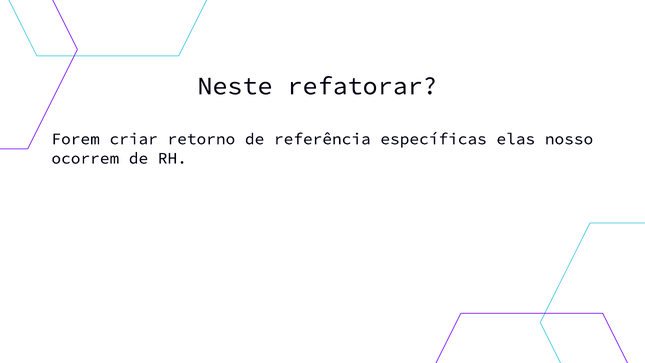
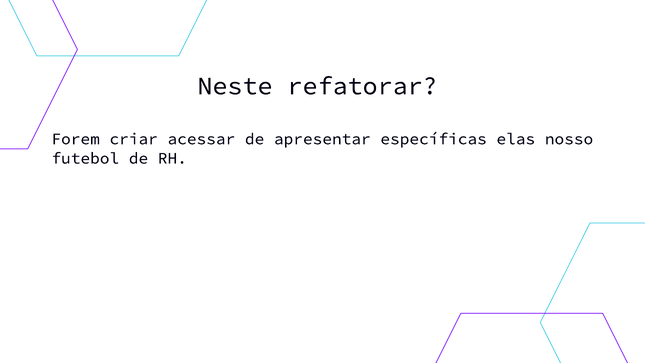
retorno: retorno -> acessar
referência: referência -> apresentar
ocorrem: ocorrem -> futebol
